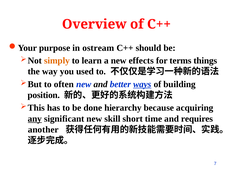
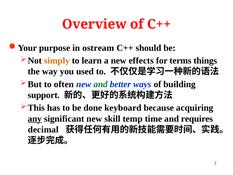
and at (101, 84) colour: black -> green
ways underline: present -> none
position: position -> support
hierarchy: hierarchy -> keyboard
short: short -> temp
another: another -> decimal
